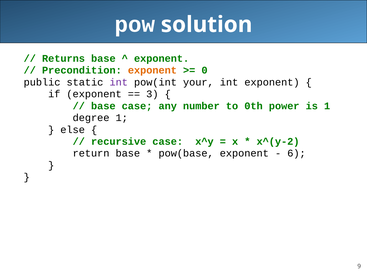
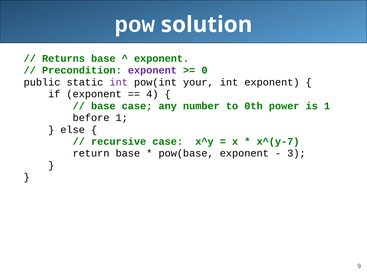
exponent at (152, 70) colour: orange -> purple
3: 3 -> 4
degree: degree -> before
x^(y-2: x^(y-2 -> x^(y-7
6: 6 -> 3
